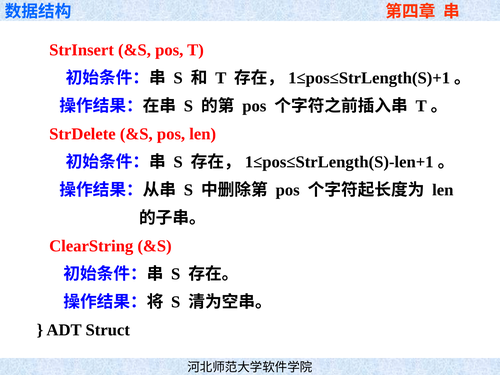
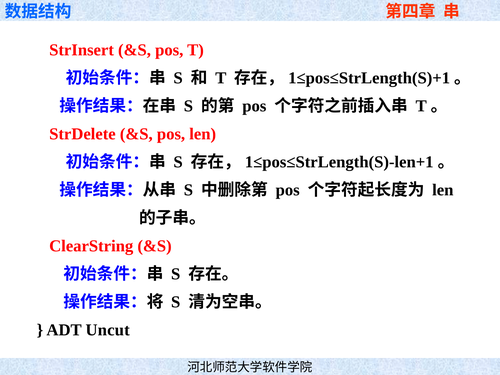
Struct: Struct -> Uncut
